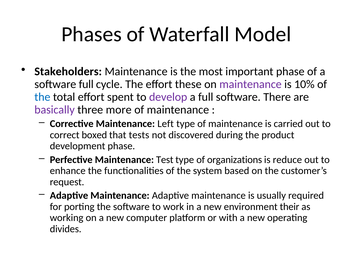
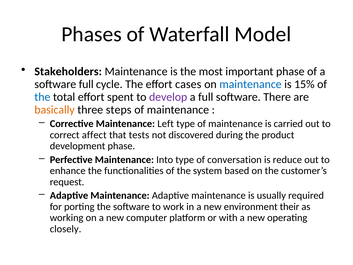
these: these -> cases
maintenance at (250, 84) colour: purple -> blue
10%: 10% -> 15%
basically colour: purple -> orange
more: more -> steps
boxed: boxed -> affect
Test: Test -> Into
organizations: organizations -> conversation
divides: divides -> closely
